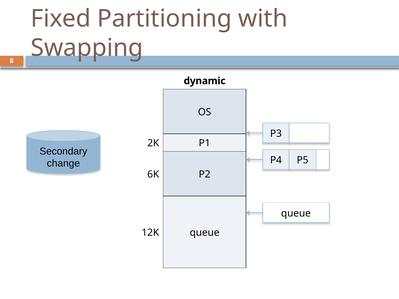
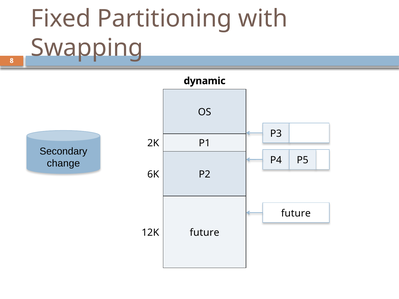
queue at (296, 213): queue -> future
12K queue: queue -> future
